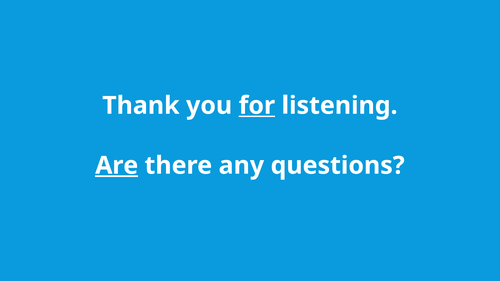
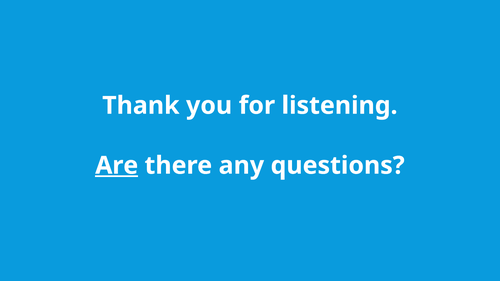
for underline: present -> none
